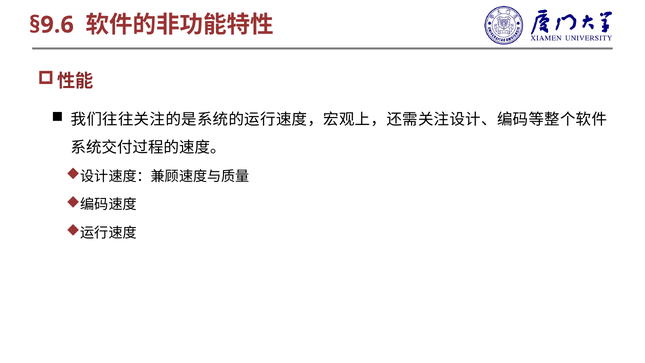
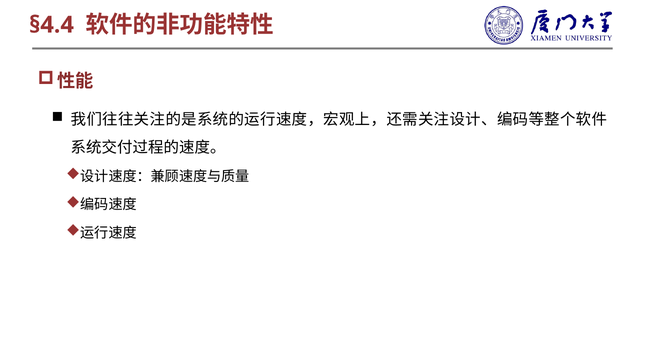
§9.6: §9.6 -> §4.4
